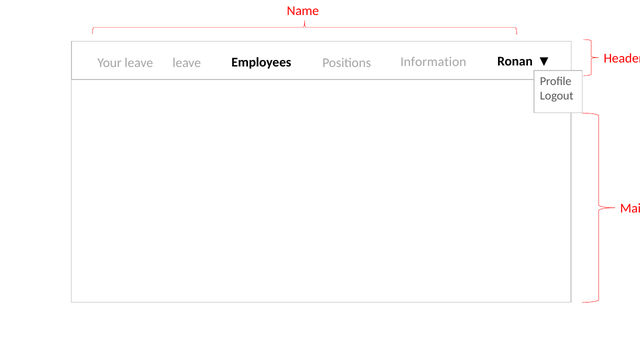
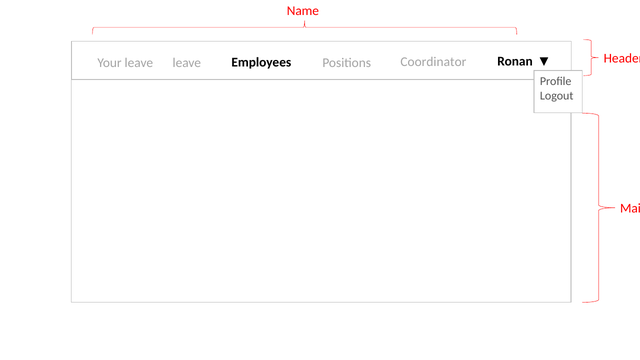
Information: Information -> Coordinator
